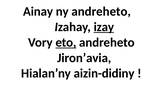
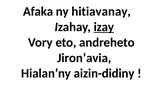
Ainay: Ainay -> Afaka
ny andreheto: andreheto -> hitiavanay
eto underline: present -> none
